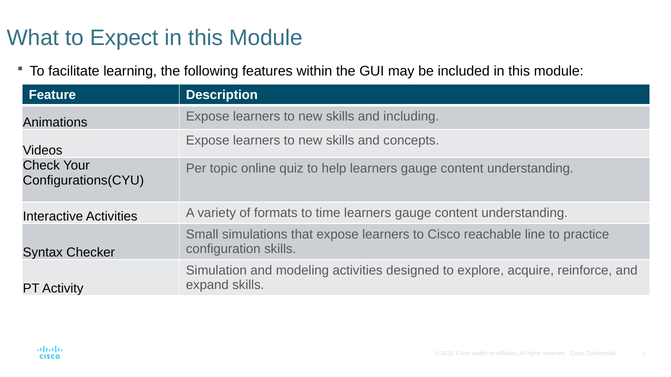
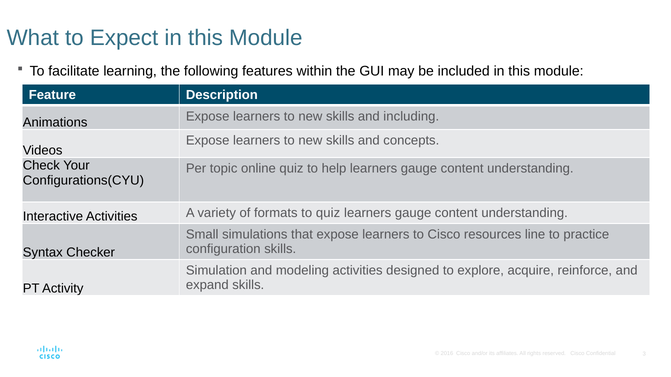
to time: time -> quiz
reachable: reachable -> resources
